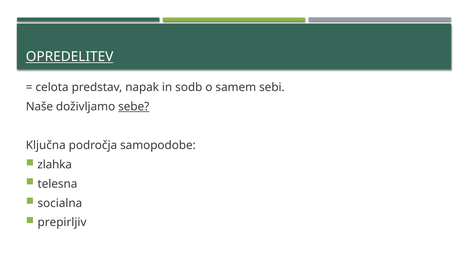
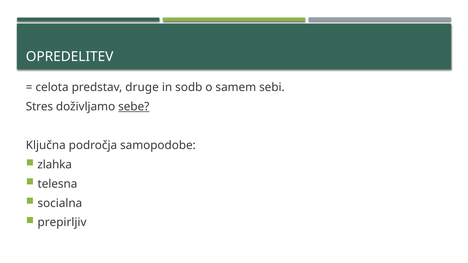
OPREDELITEV underline: present -> none
napak: napak -> druge
Naše: Naše -> Stres
